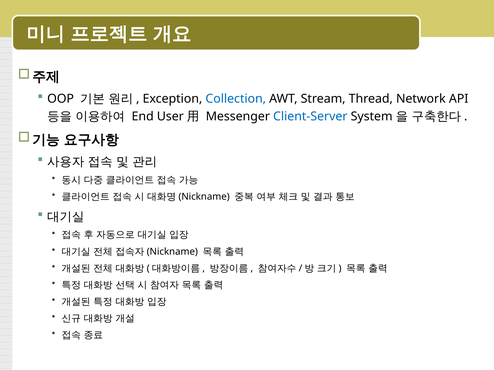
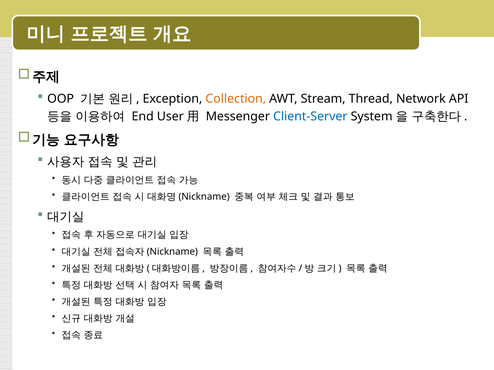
Collection colour: blue -> orange
